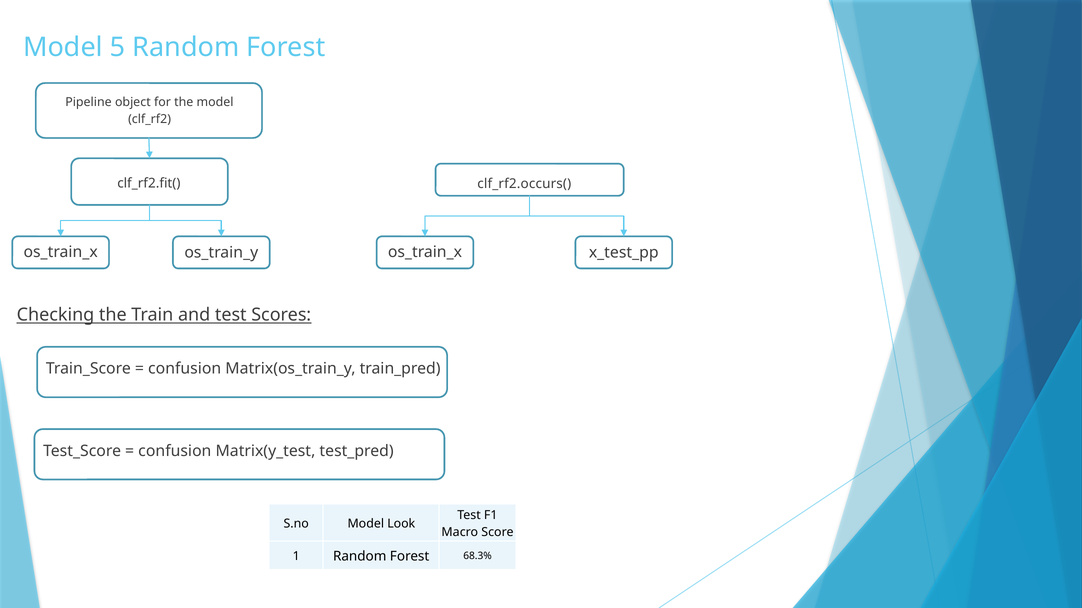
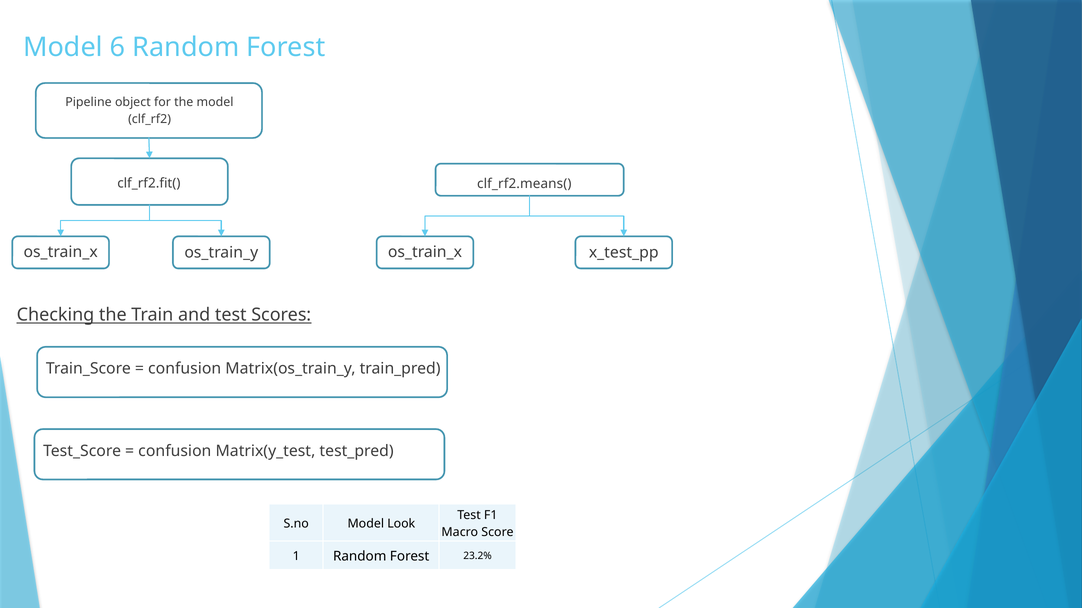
5: 5 -> 6
clf_rf2.occurs(: clf_rf2.occurs( -> clf_rf2.means(
68.3%: 68.3% -> 23.2%
